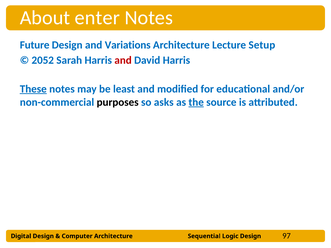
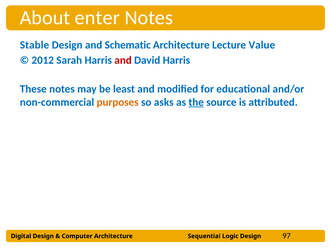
Future: Future -> Stable
Variations: Variations -> Schematic
Setup: Setup -> Value
2052: 2052 -> 2012
These underline: present -> none
purposes colour: black -> orange
